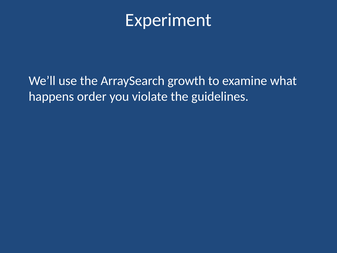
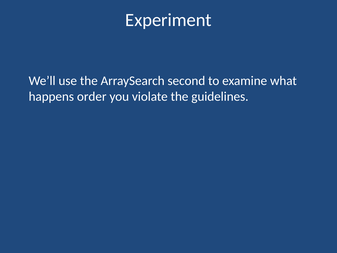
growth: growth -> second
